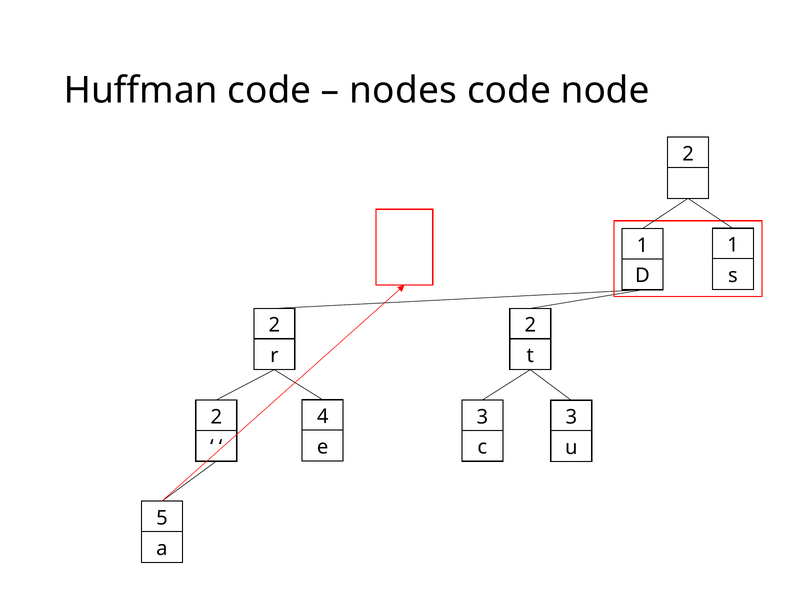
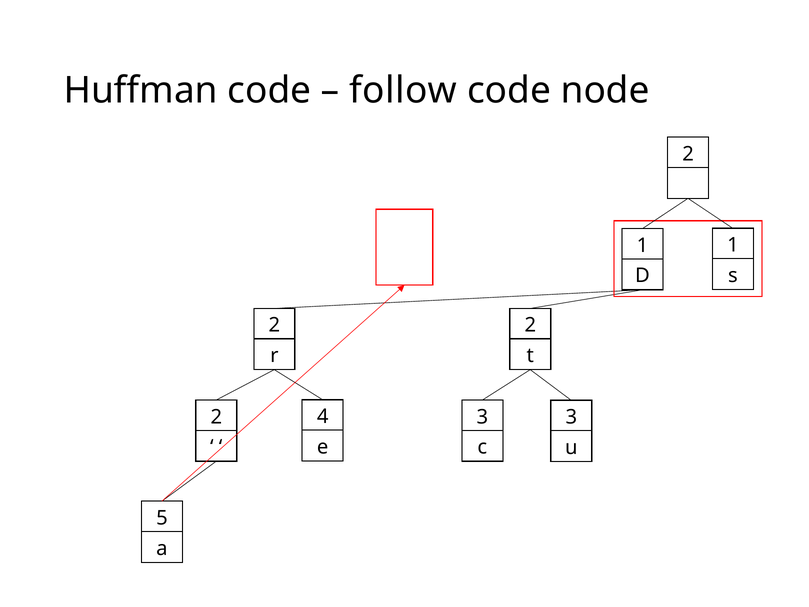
nodes: nodes -> follow
